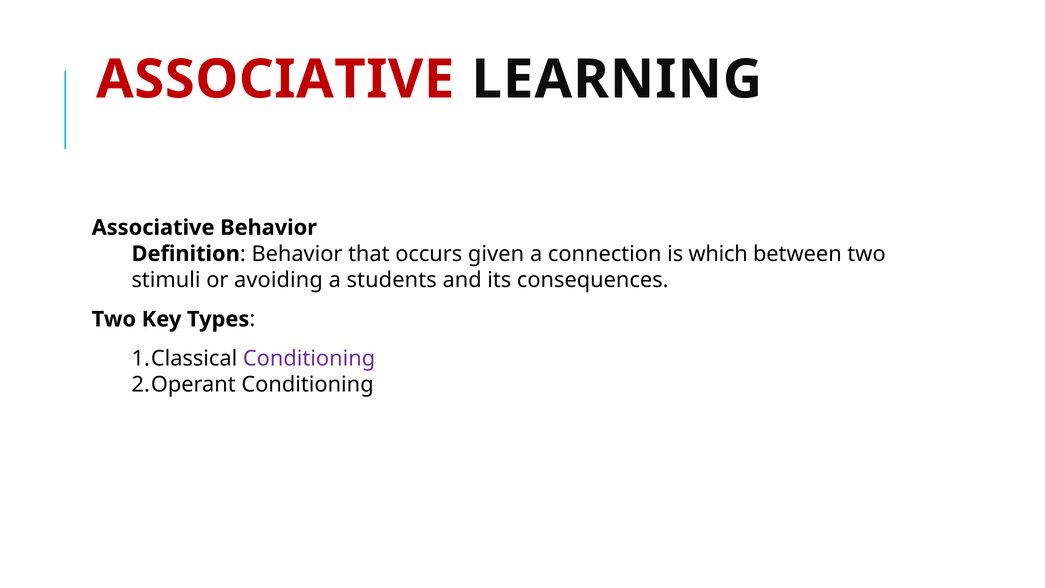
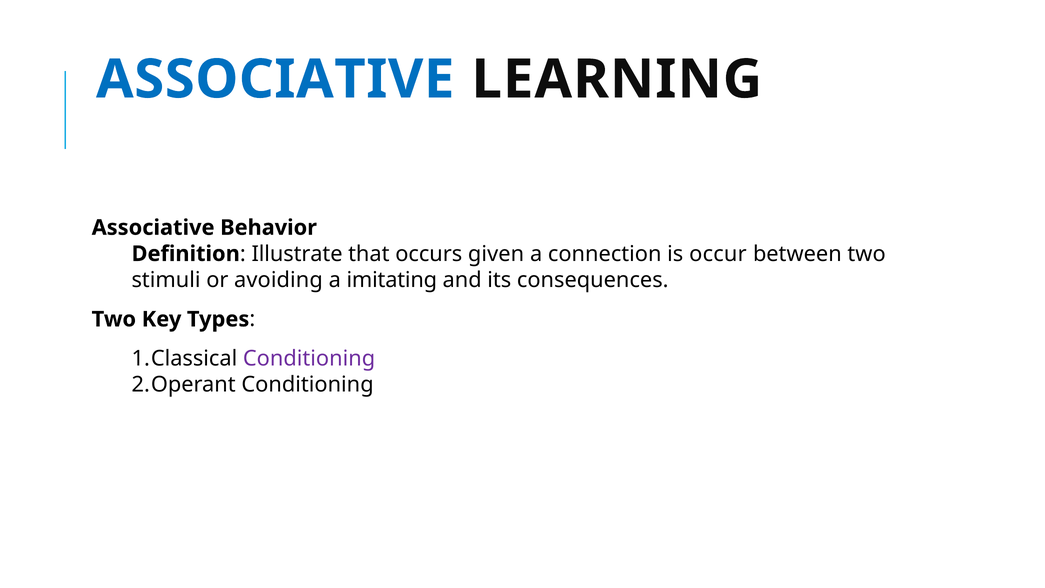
ASSOCIATIVE at (275, 79) colour: red -> blue
Behavior at (297, 254): Behavior -> Illustrate
which: which -> occur
students: students -> imitating
